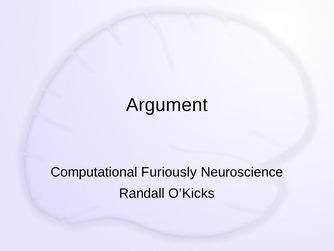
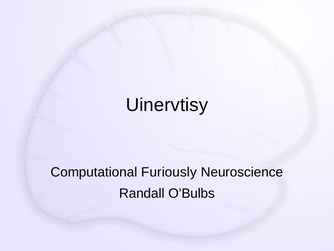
Argument: Argument -> Uinervtisy
O’Kicks: O’Kicks -> O’Bulbs
